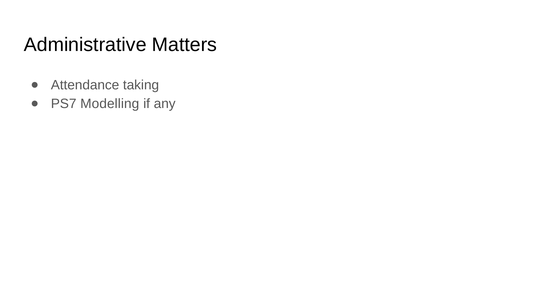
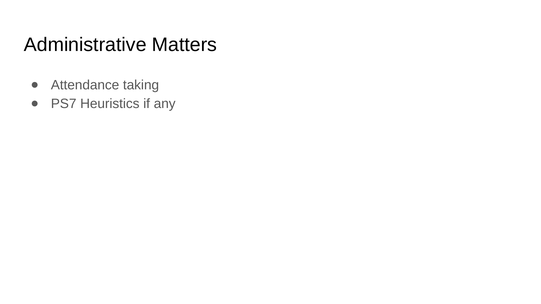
Modelling: Modelling -> Heuristics
